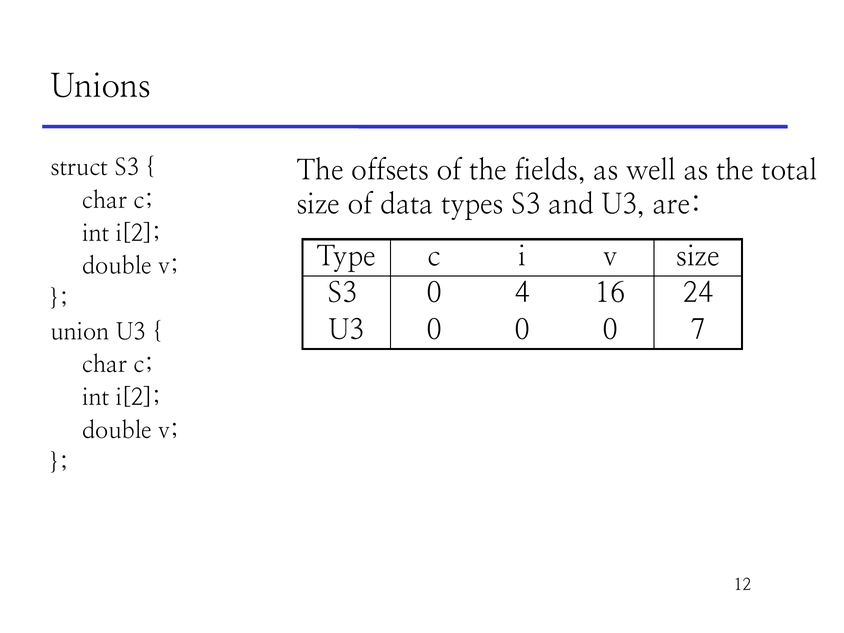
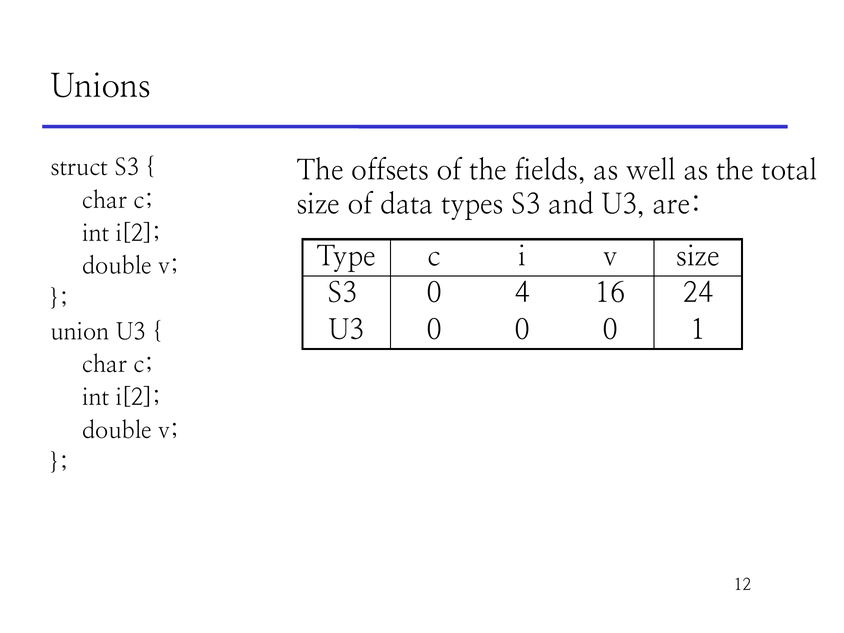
7: 7 -> 1
